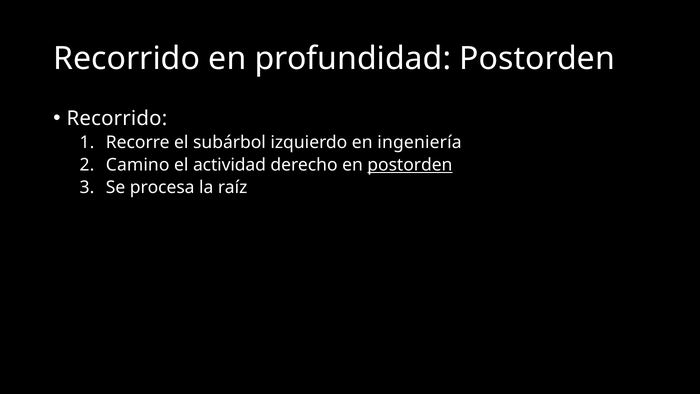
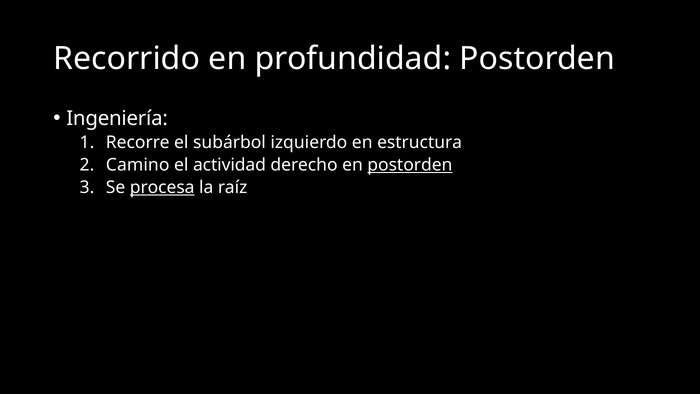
Recorrido at (117, 118): Recorrido -> Ingeniería
ingeniería: ingeniería -> estructura
procesa underline: none -> present
